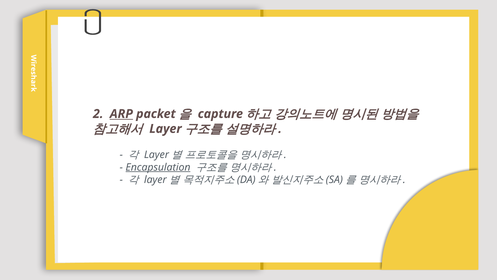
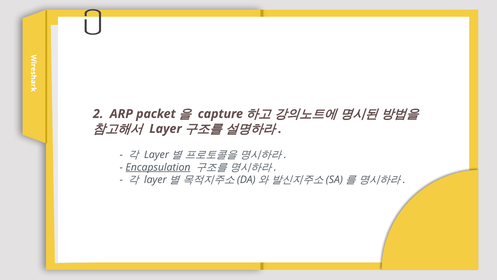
ARP underline: present -> none
